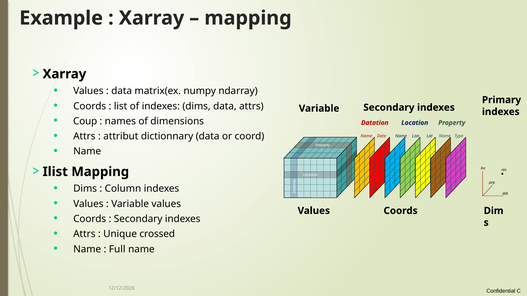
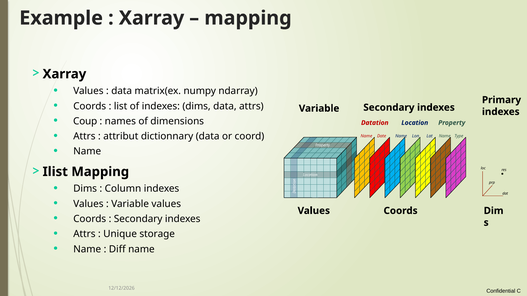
crossed: crossed -> storage
Full: Full -> Diff
